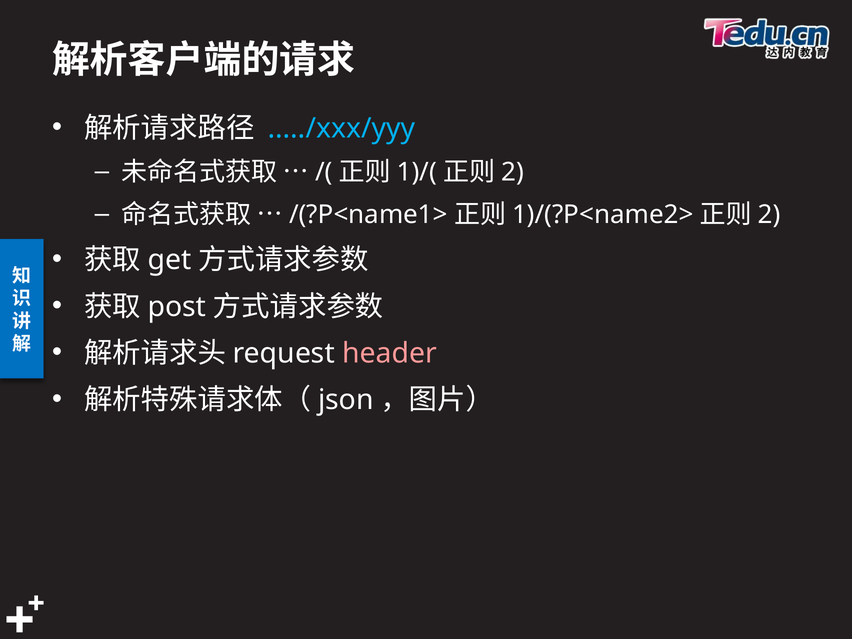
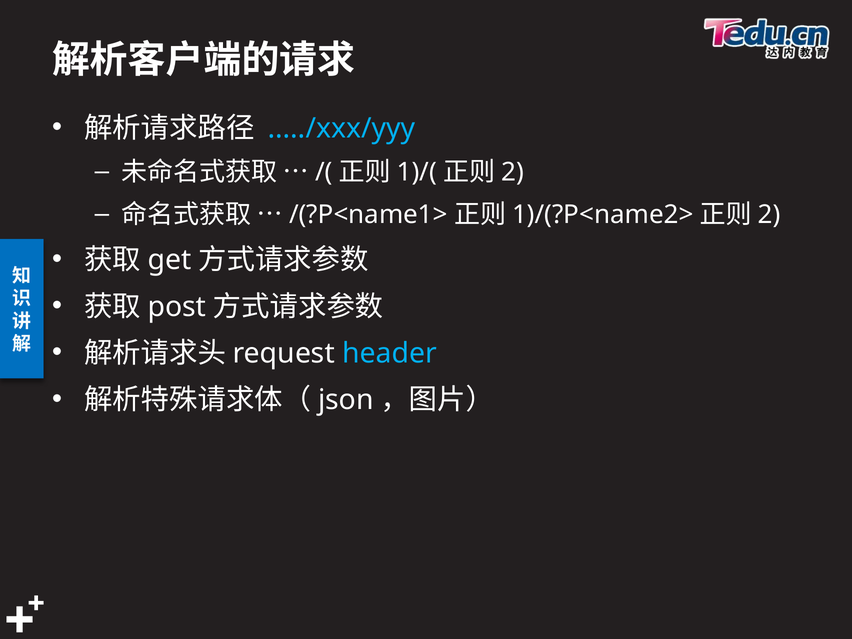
header colour: pink -> light blue
